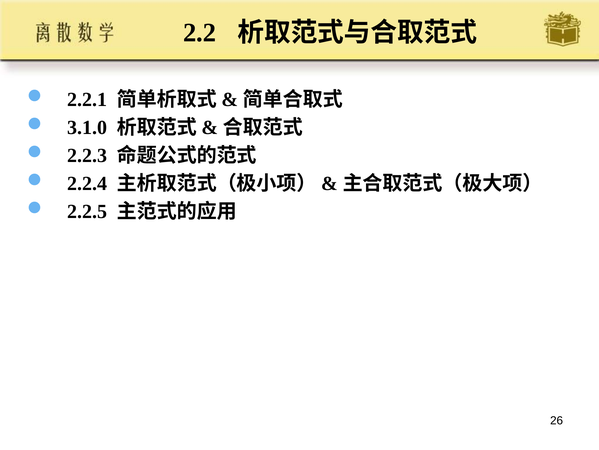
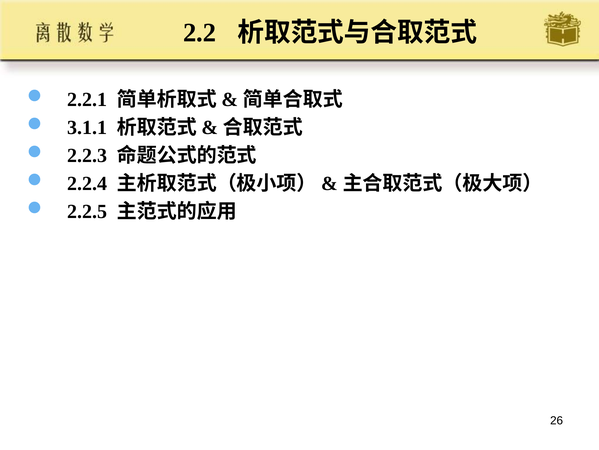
3.1.0: 3.1.0 -> 3.1.1
